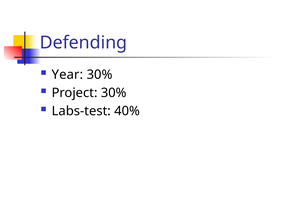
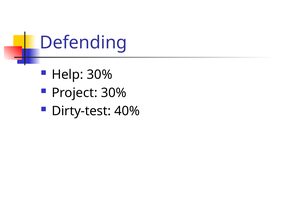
Year: Year -> Help
Labs-test: Labs-test -> Dirty-test
